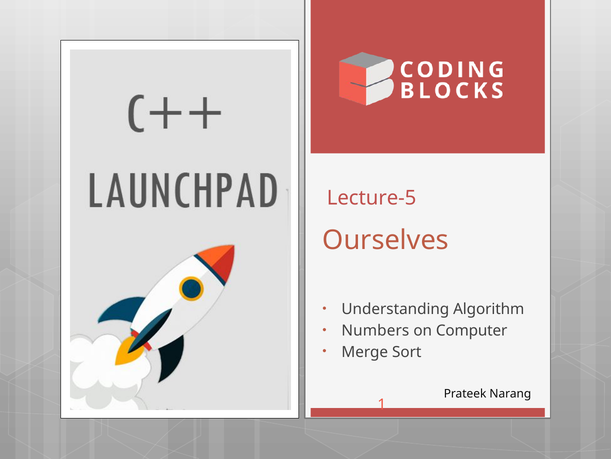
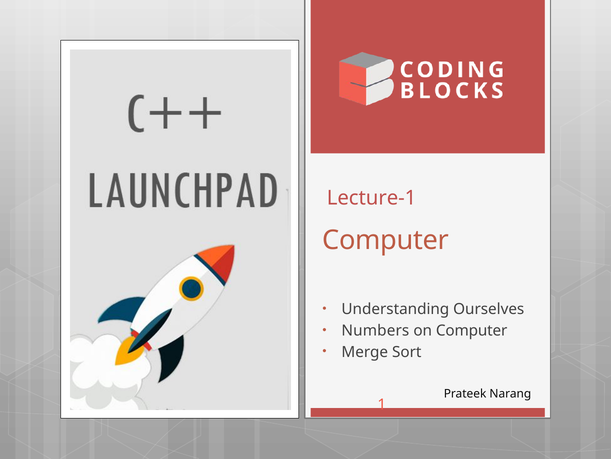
Lecture-5: Lecture-5 -> Lecture-1
Ourselves at (386, 240): Ourselves -> Computer
Algorithm: Algorithm -> Ourselves
